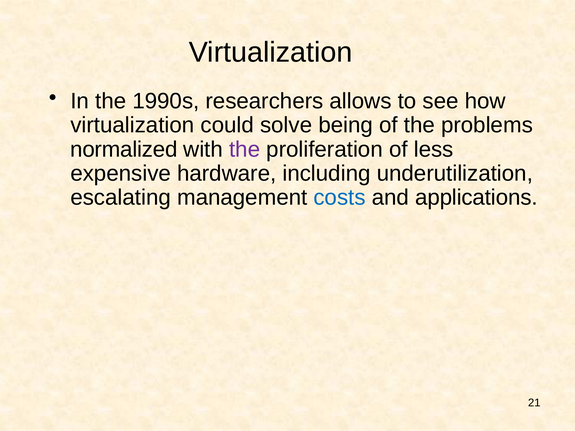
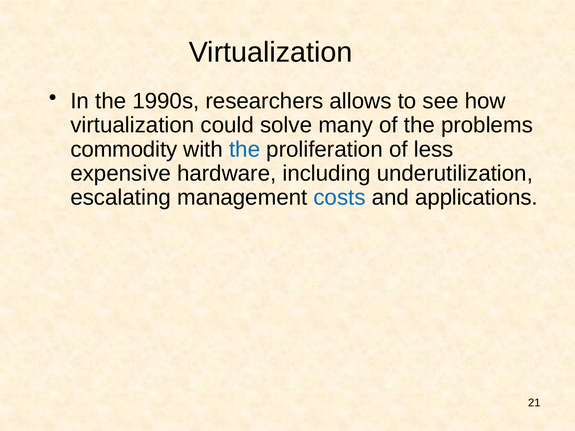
being: being -> many
normalized: normalized -> commodity
the at (245, 149) colour: purple -> blue
